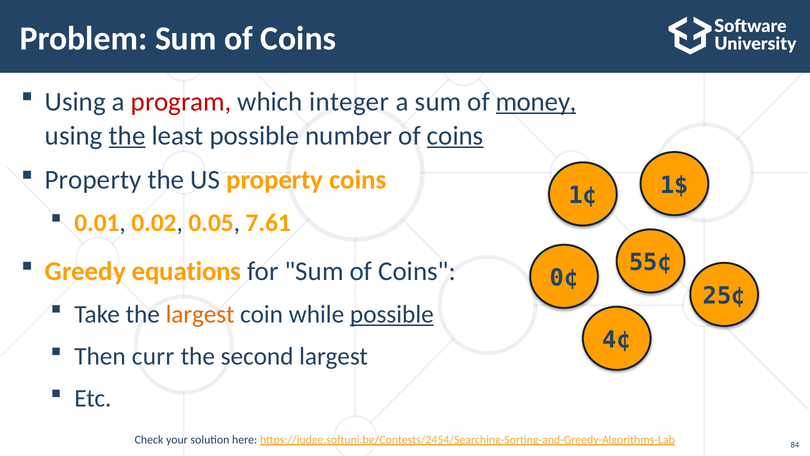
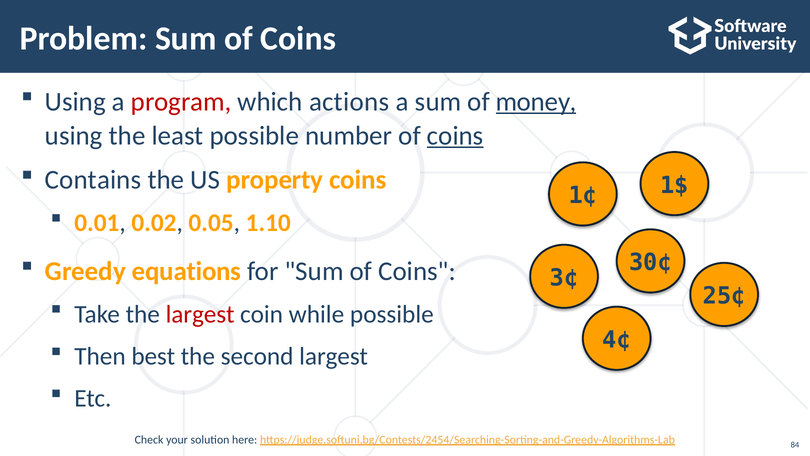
integer: integer -> actions
the at (127, 136) underline: present -> none
Property at (93, 180): Property -> Contains
7.61: 7.61 -> 1.10
55¢: 55¢ -> 30¢
0¢: 0¢ -> 3¢
largest at (200, 314) colour: orange -> red
possible at (392, 314) underline: present -> none
curr: curr -> best
